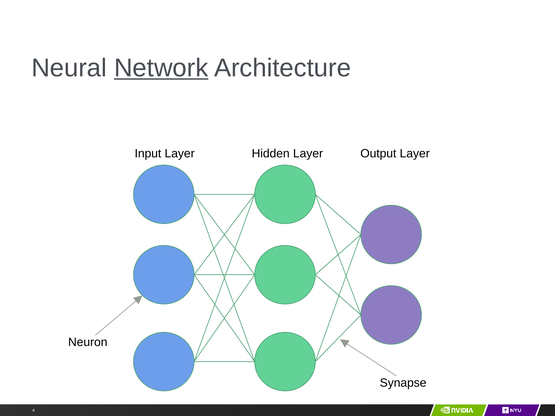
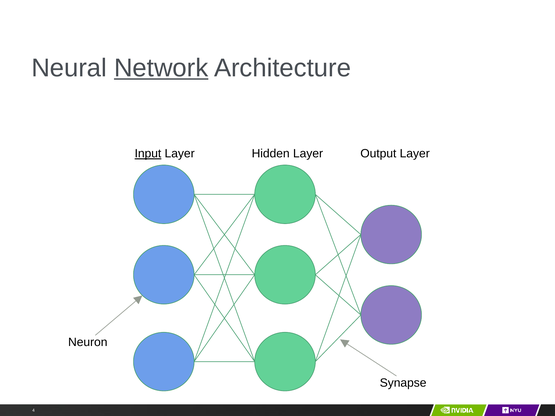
Input underline: none -> present
